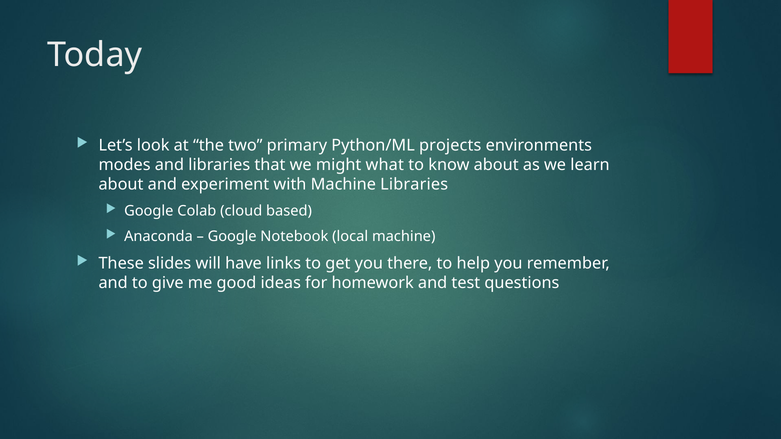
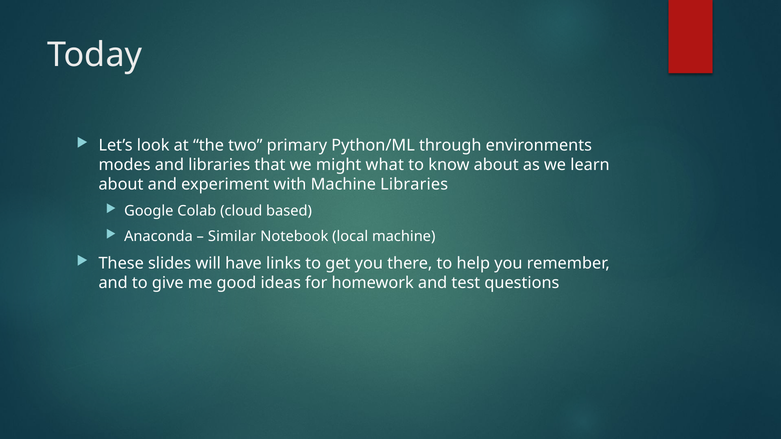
projects: projects -> through
Google at (232, 237): Google -> Similar
